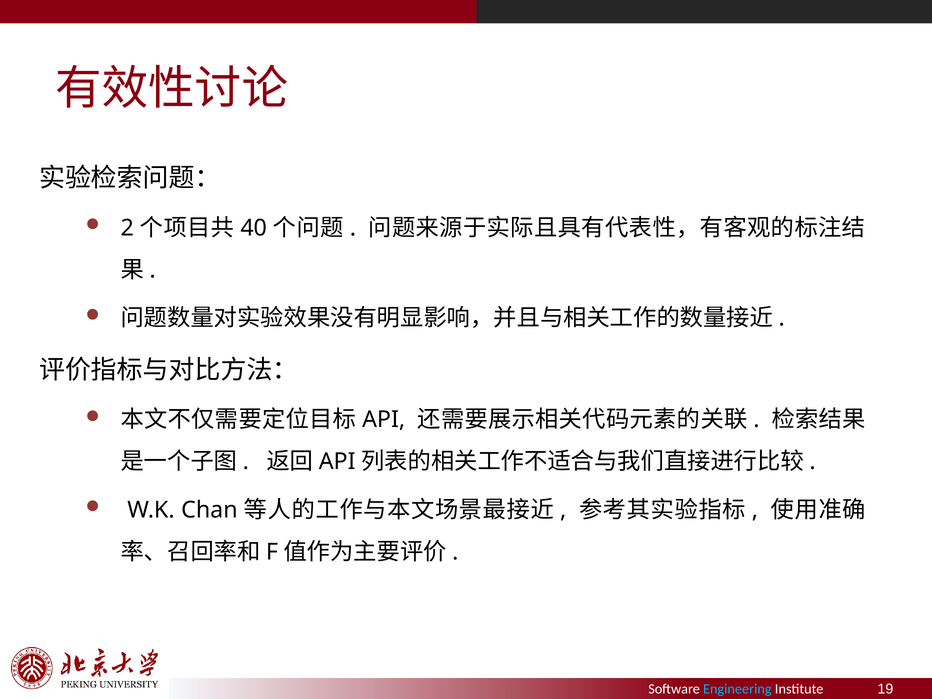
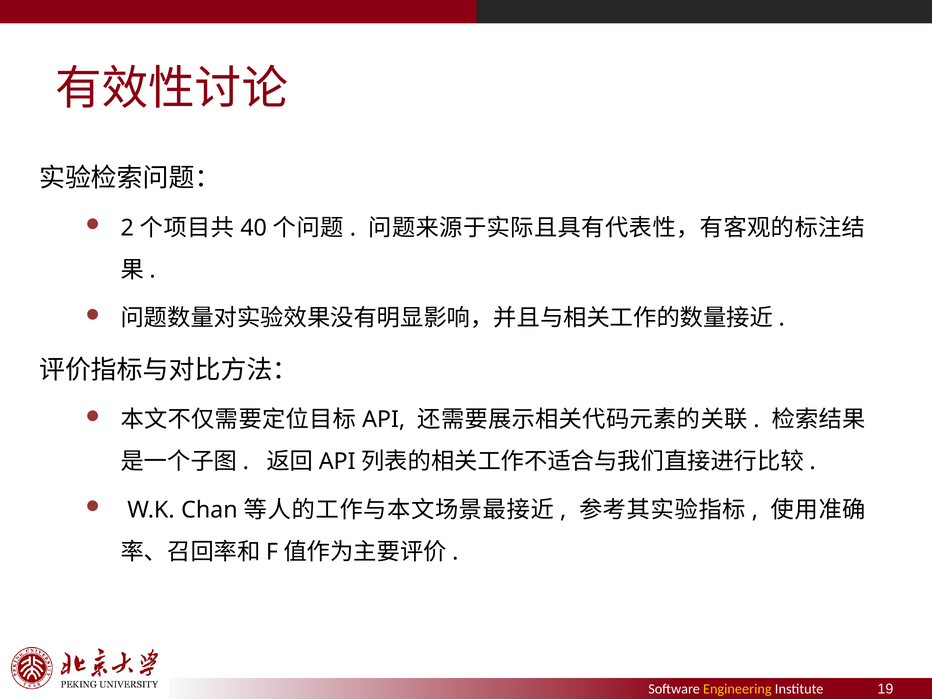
Engineering colour: light blue -> yellow
